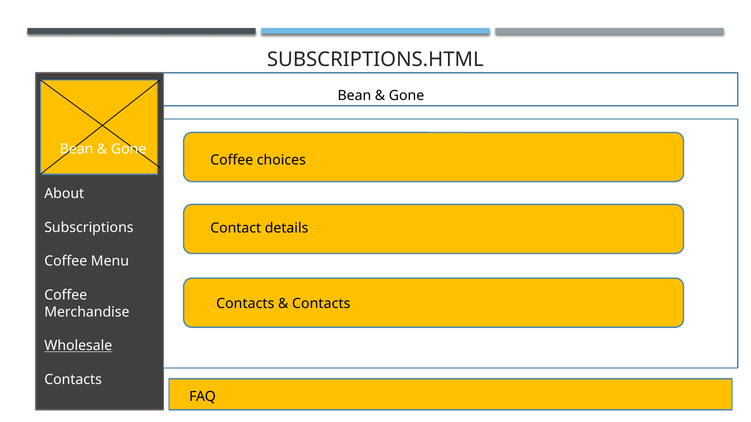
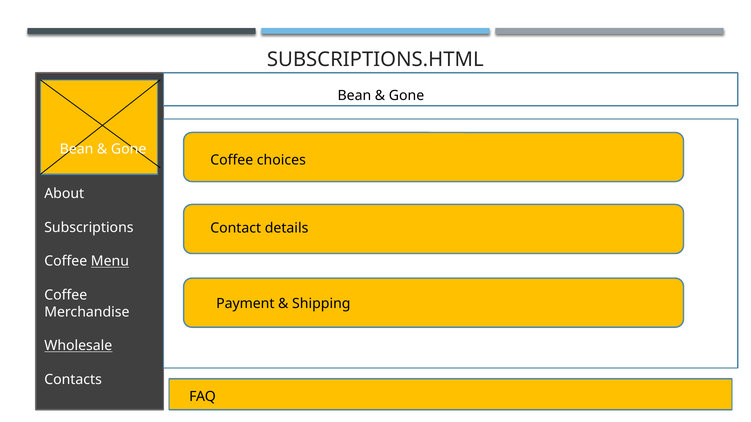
Menu underline: none -> present
Contacts at (245, 304): Contacts -> Payment
Contacts at (321, 304): Contacts -> Shipping
